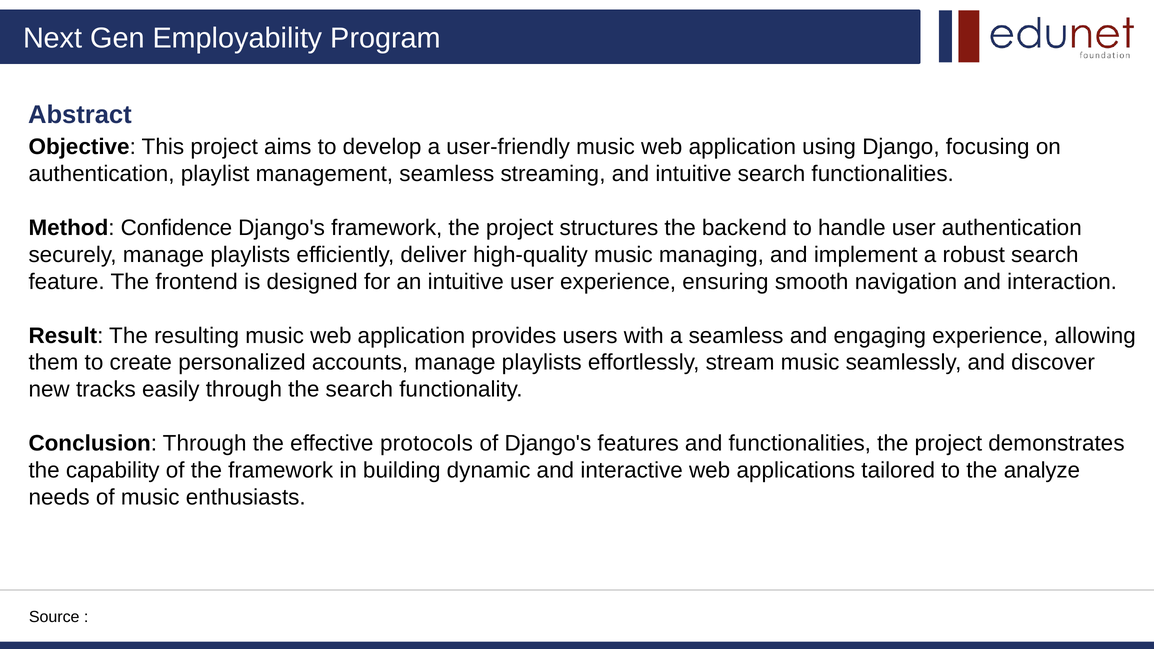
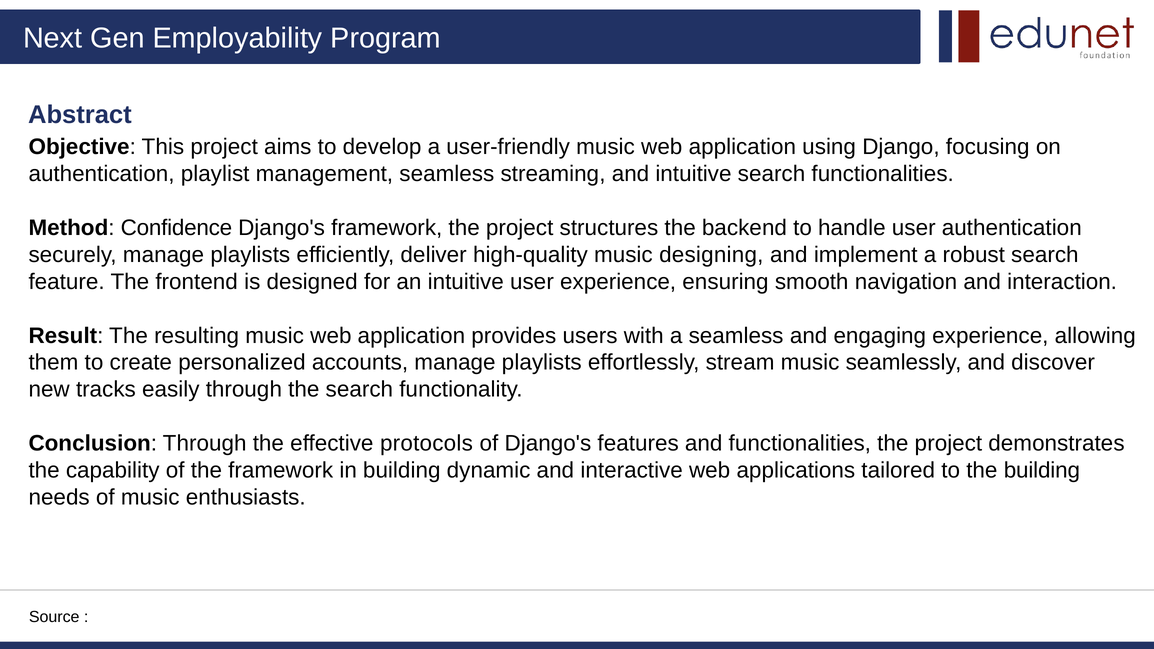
managing: managing -> designing
the analyze: analyze -> building
